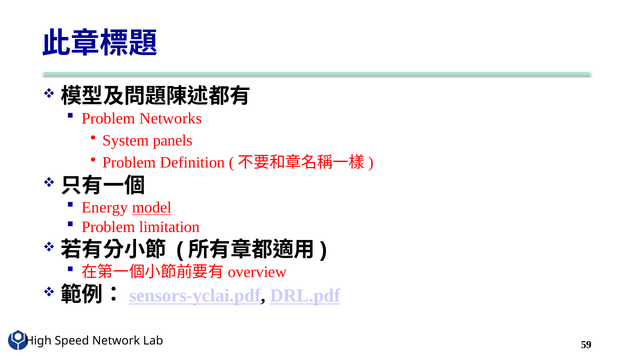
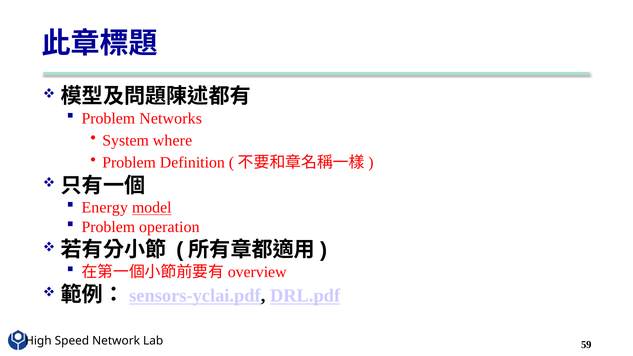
panels: panels -> where
limitation: limitation -> operation
